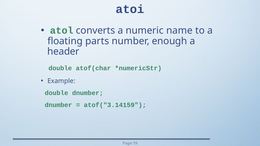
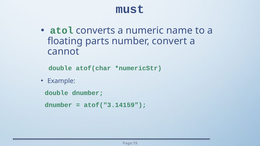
atoi: atoi -> must
enough: enough -> convert
header: header -> cannot
